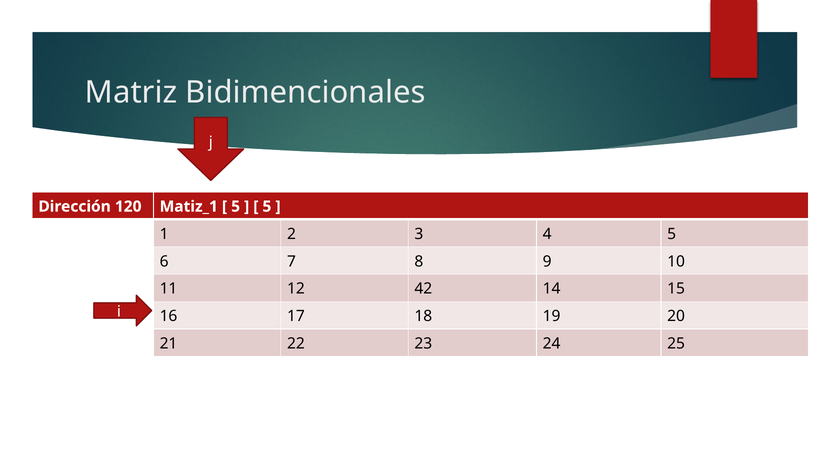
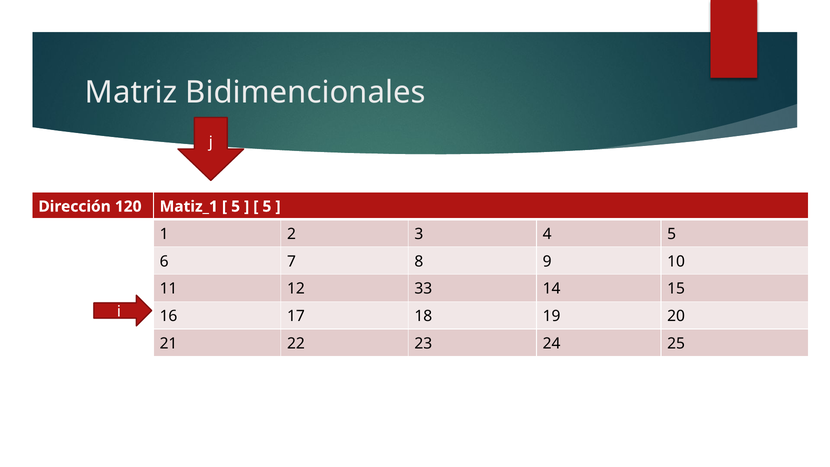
42: 42 -> 33
